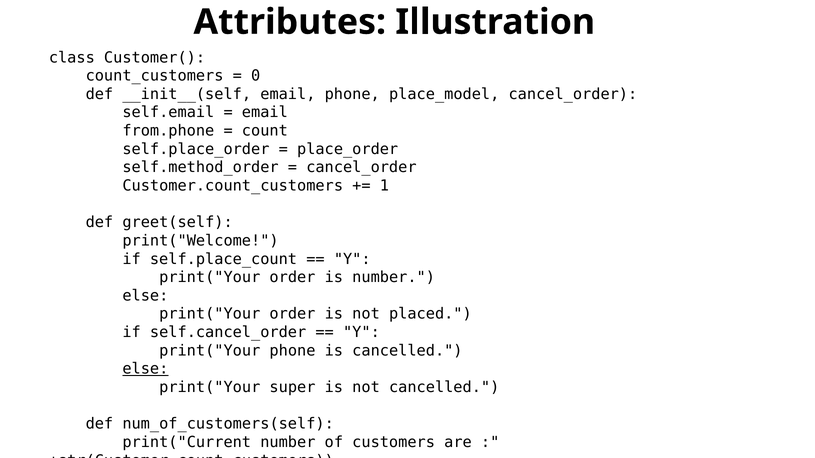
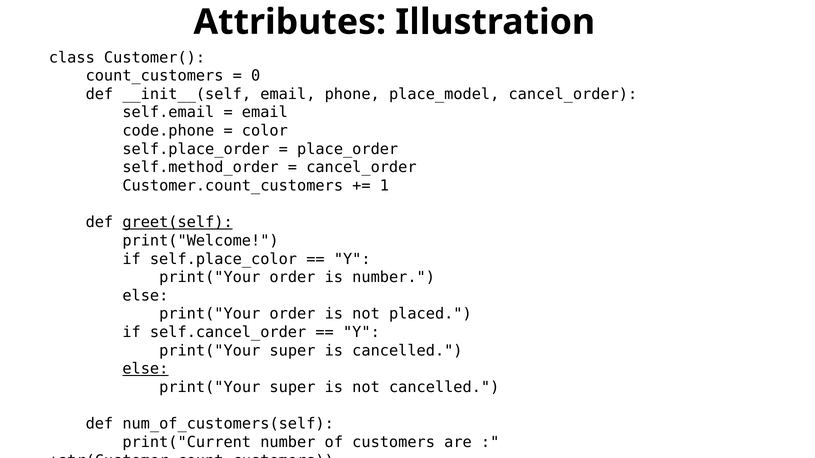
from.phone: from.phone -> code.phone
count: count -> color
greet(self underline: none -> present
self.place_count: self.place_count -> self.place_color
phone at (292, 351): phone -> super
